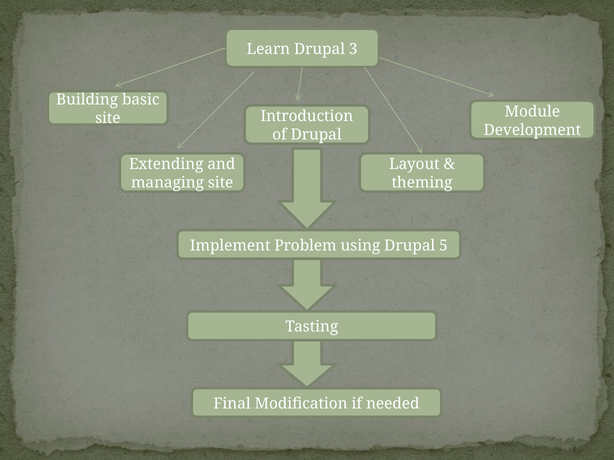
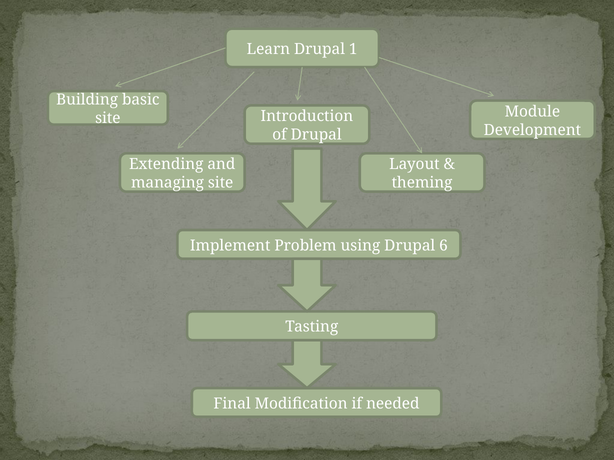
3: 3 -> 1
5: 5 -> 6
